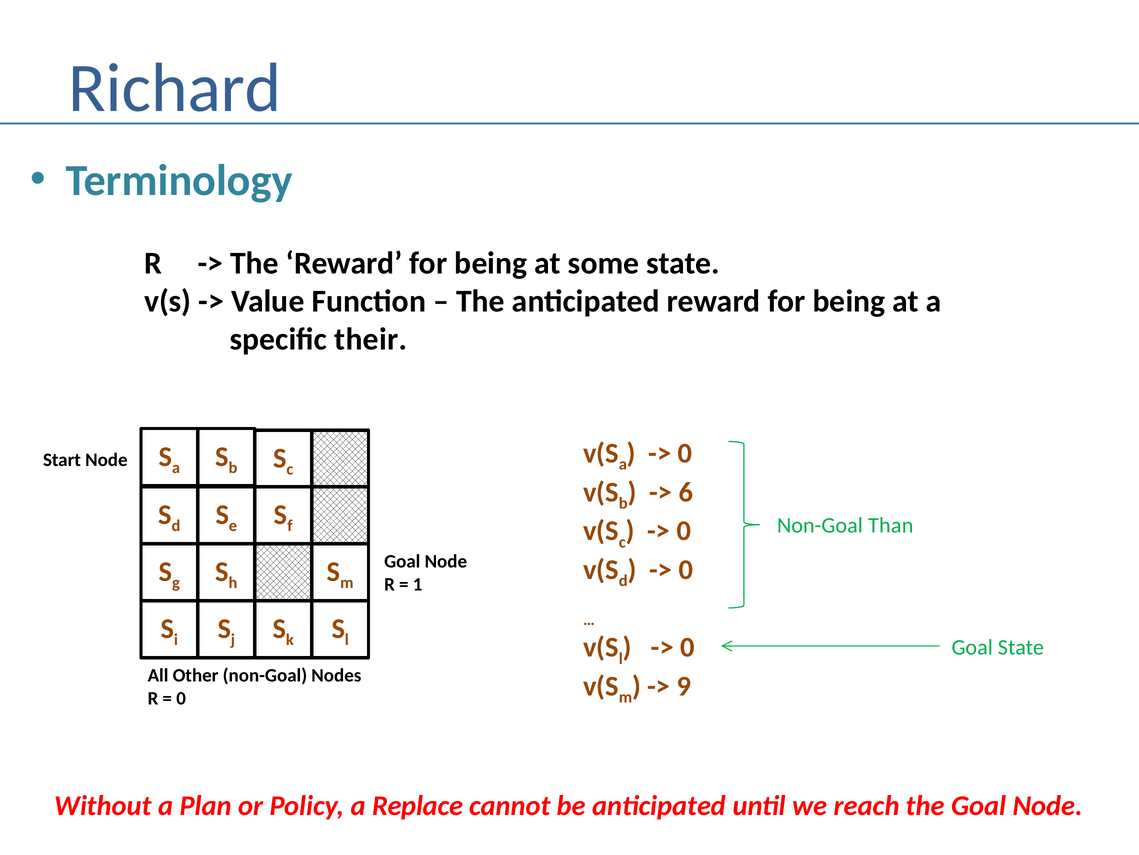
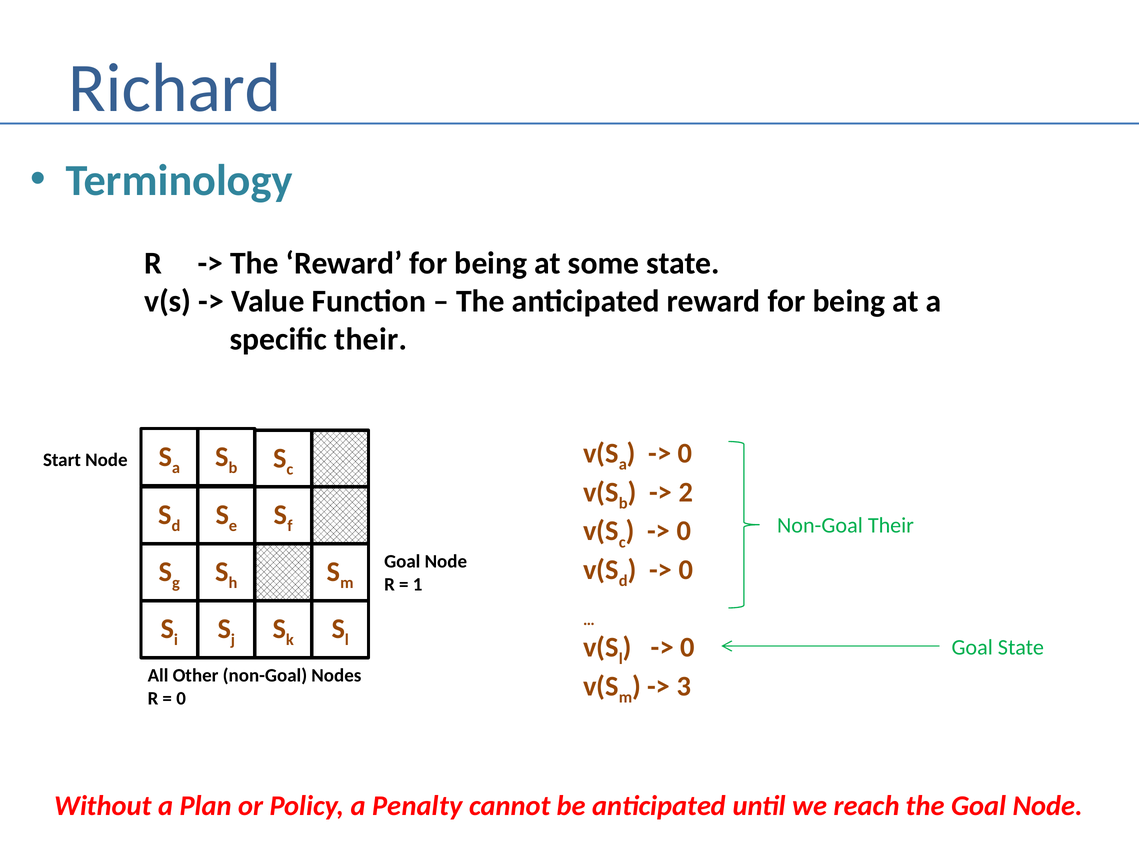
6: 6 -> 2
Non-Goal Than: Than -> Their
9: 9 -> 3
Replace: Replace -> Penalty
